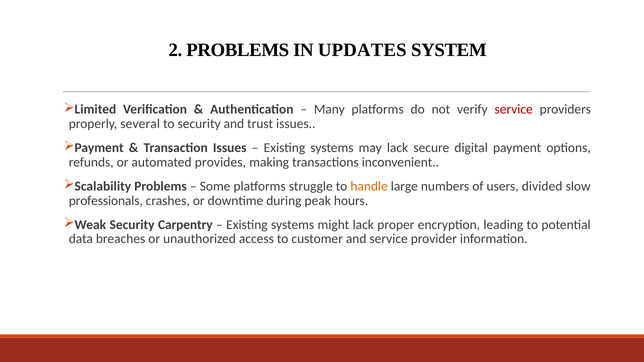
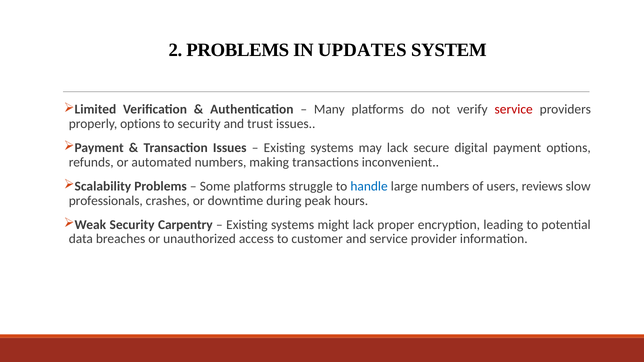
properly several: several -> options
automated provides: provides -> numbers
handle colour: orange -> blue
divided: divided -> reviews
